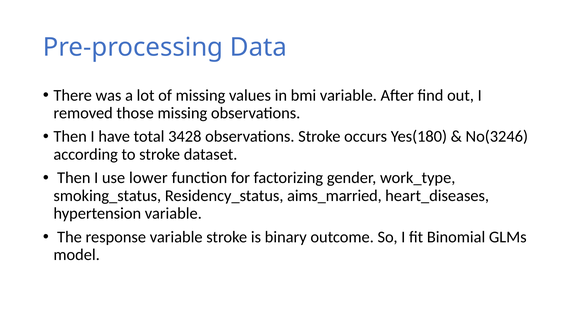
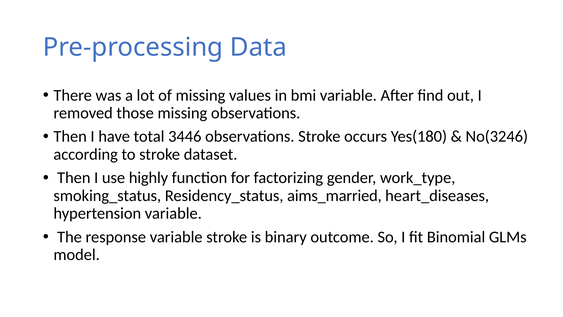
3428: 3428 -> 3446
lower: lower -> highly
